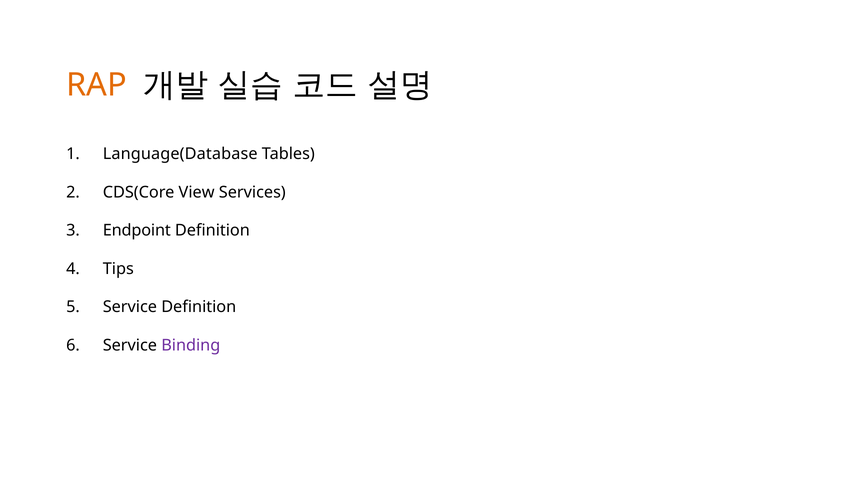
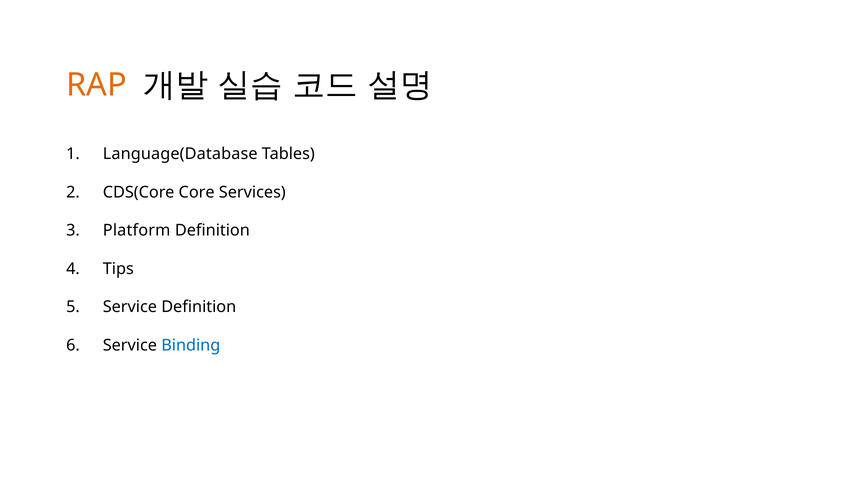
View: View -> Core
Endpoint: Endpoint -> Platform
Binding colour: purple -> blue
